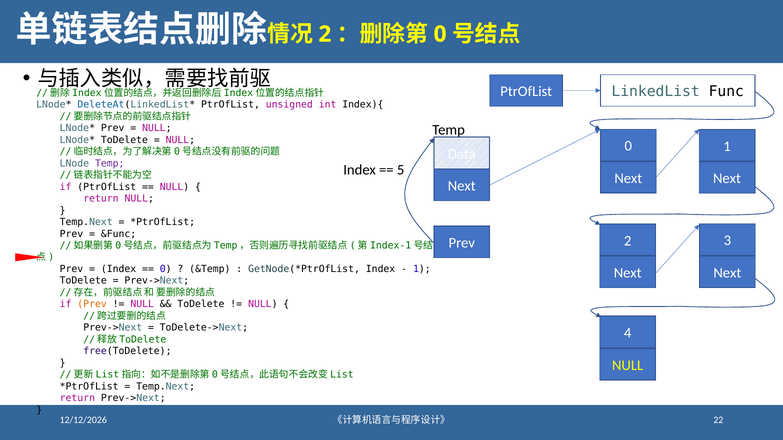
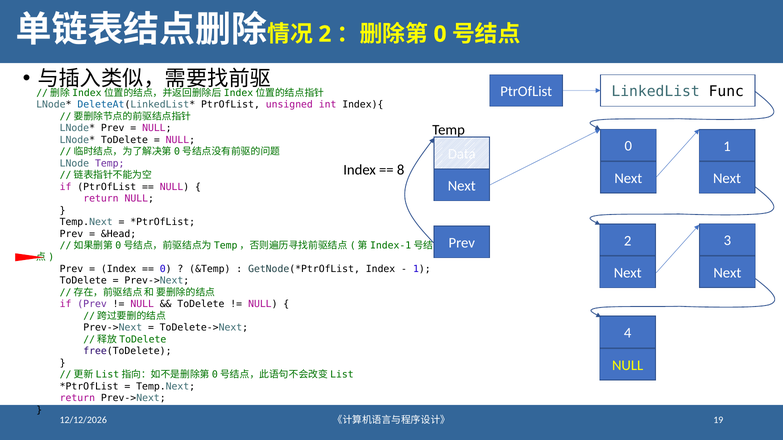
5: 5 -> 8
&Func: &Func -> &Head
Prev at (92, 304) colour: orange -> purple
22: 22 -> 19
